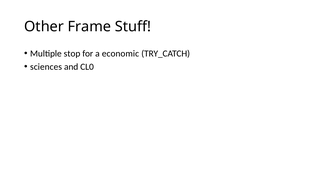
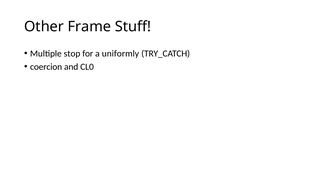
economic: economic -> uniformly
sciences: sciences -> coercion
